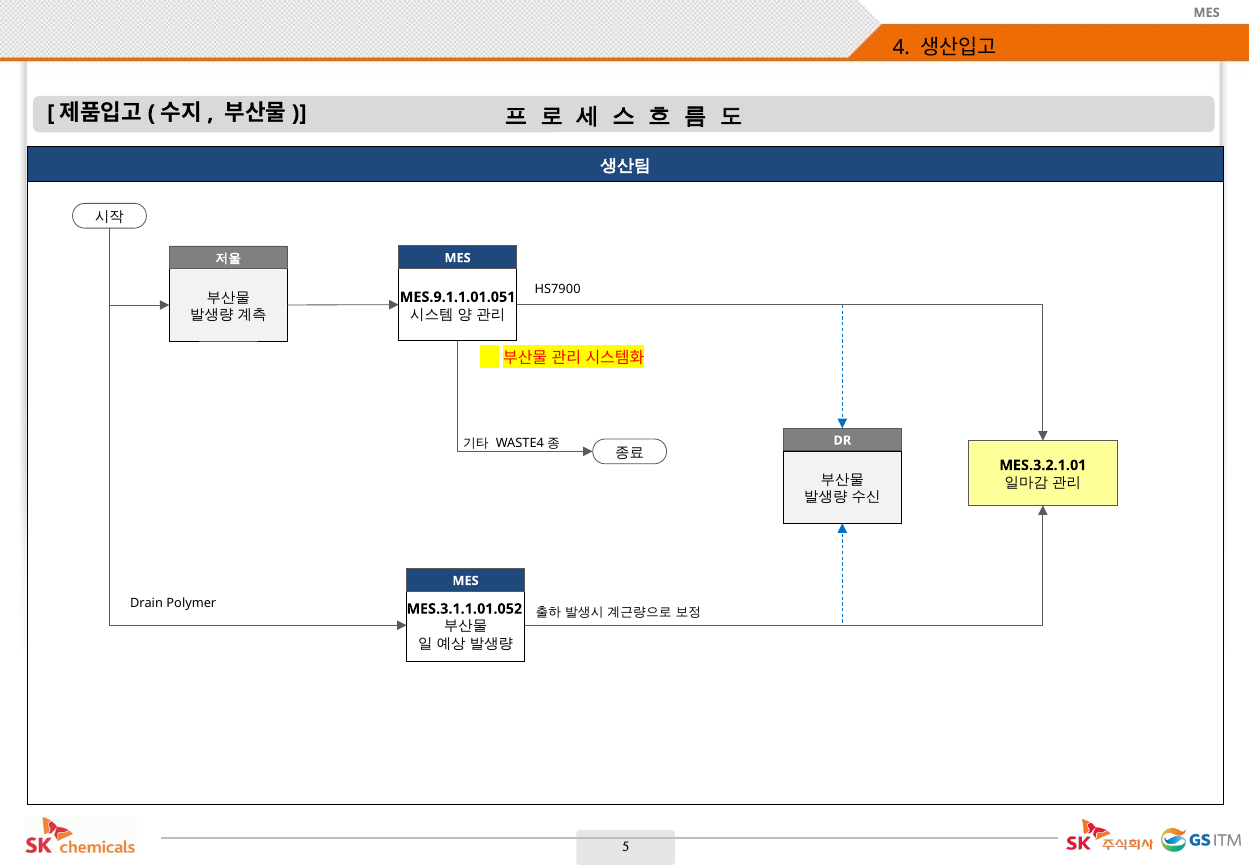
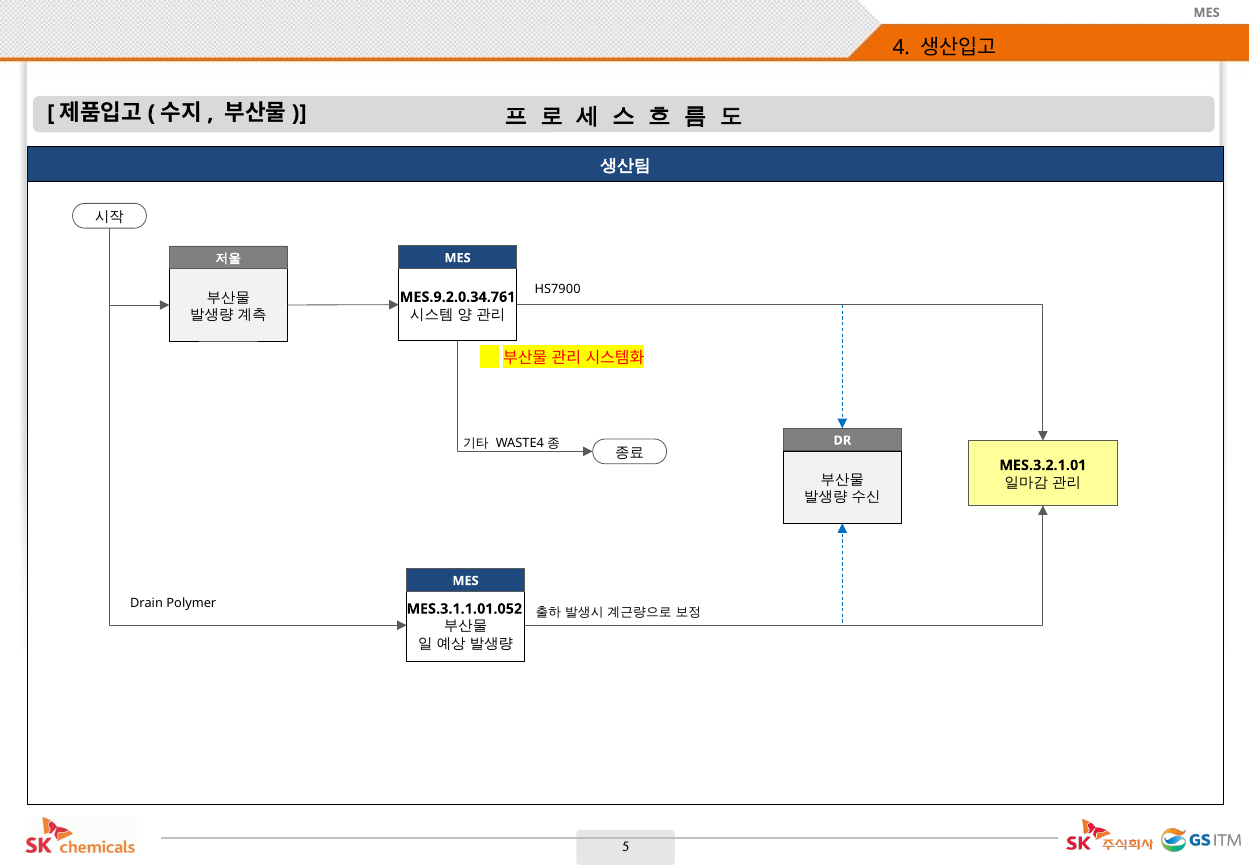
MES.9.1.1.01.051: MES.9.1.1.01.051 -> MES.9.2.0.34.761
